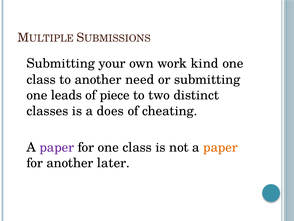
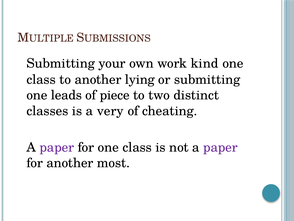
need: need -> lying
does: does -> very
paper at (220, 147) colour: orange -> purple
later: later -> most
